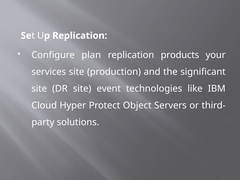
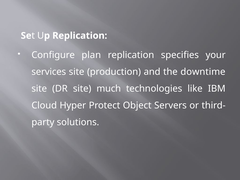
products: products -> specifies
significant: significant -> downtime
event: event -> much
